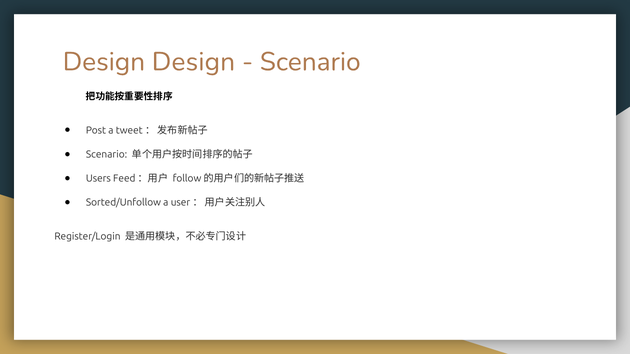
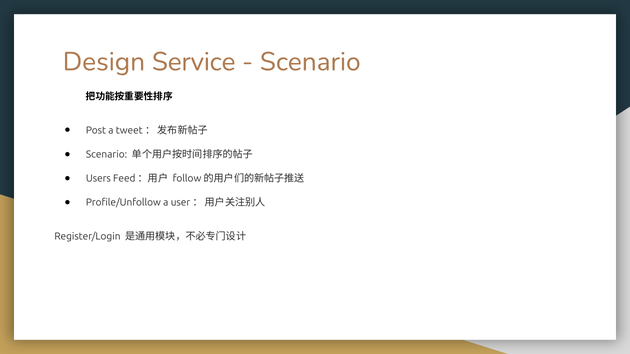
Design Design: Design -> Service
Sorted/Unfollow: Sorted/Unfollow -> Profile/Unfollow
